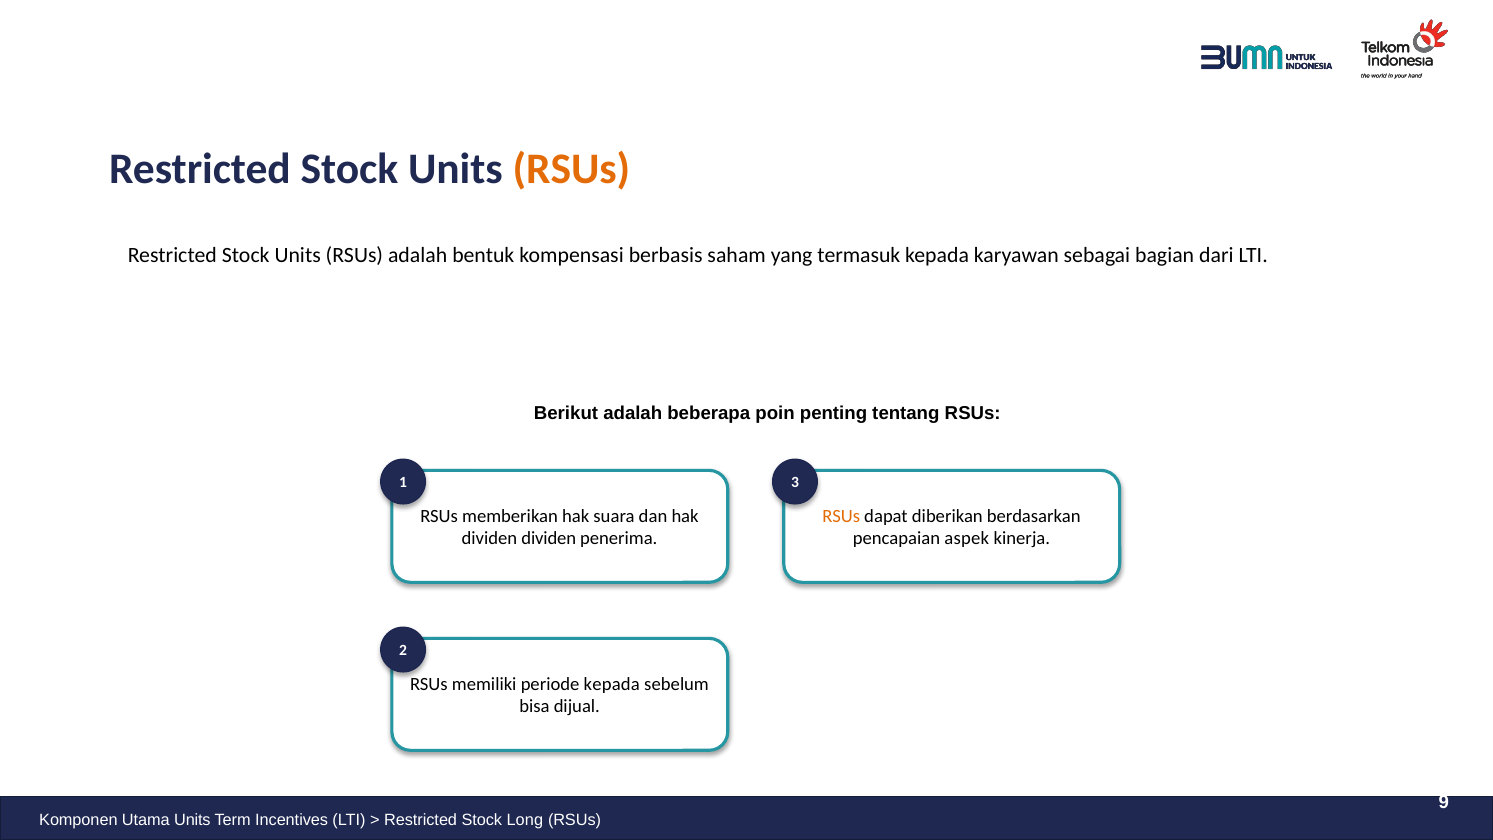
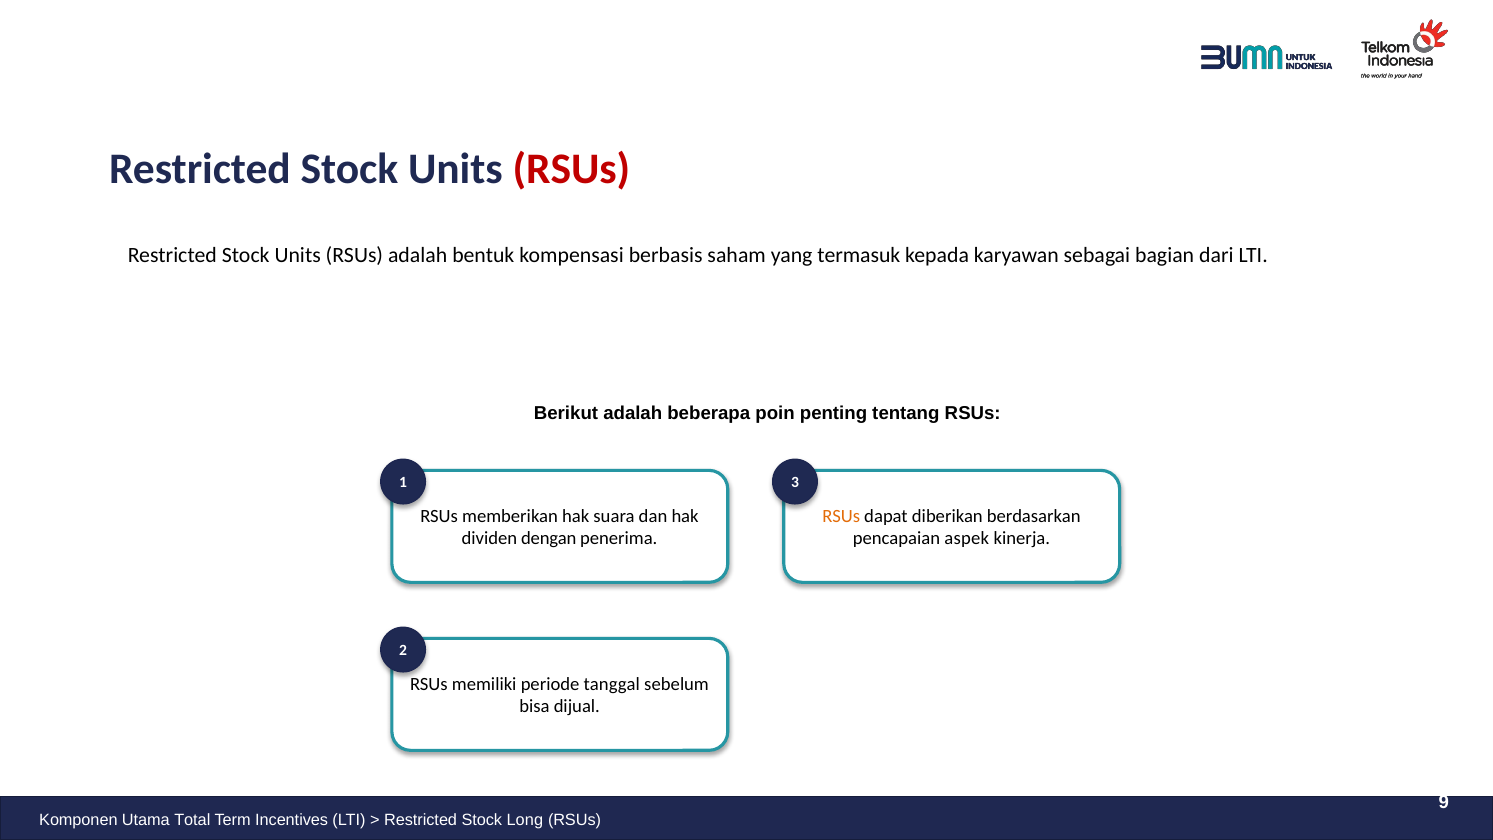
RSUs at (571, 169) colour: orange -> red
dividen dividen: dividen -> dengan
periode kepada: kepada -> tanggal
Utama Units: Units -> Total
